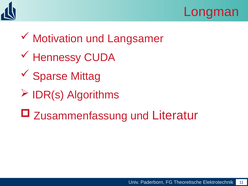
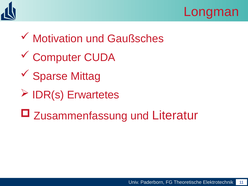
Langsamer: Langsamer -> Gaußsches
Hennessy: Hennessy -> Computer
Algorithms: Algorithms -> Erwartetes
